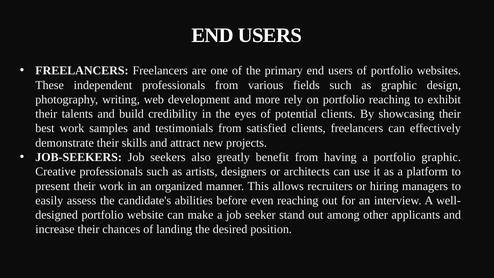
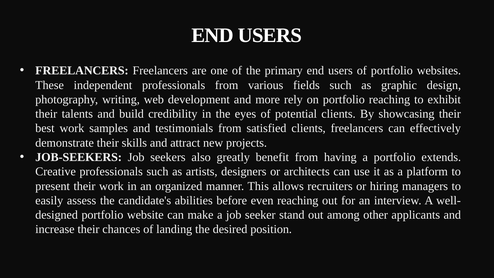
portfolio graphic: graphic -> extends
